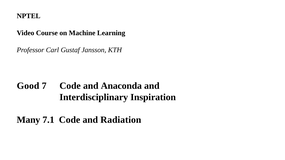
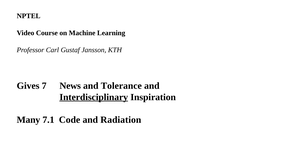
Good: Good -> Gives
7 Code: Code -> News
Anaconda: Anaconda -> Tolerance
Interdisciplinary underline: none -> present
